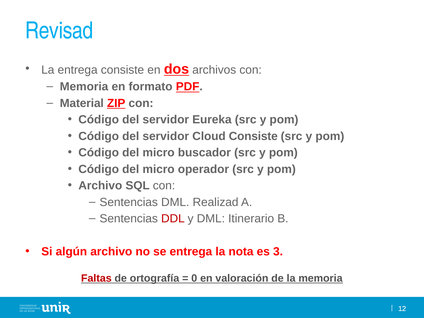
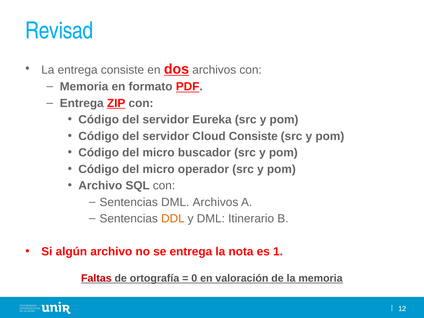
Material at (82, 103): Material -> Entrega
DML Realizad: Realizad -> Archivos
DDL colour: red -> orange
3: 3 -> 1
